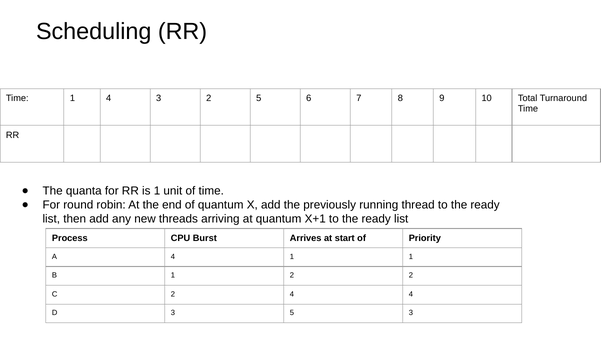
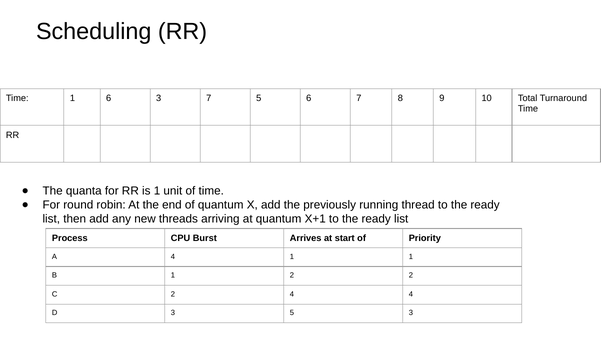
1 4: 4 -> 6
3 2: 2 -> 7
